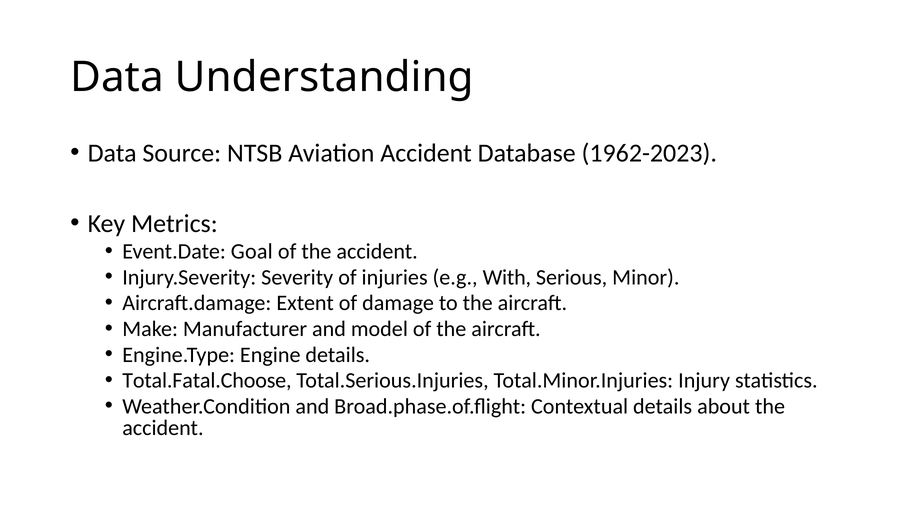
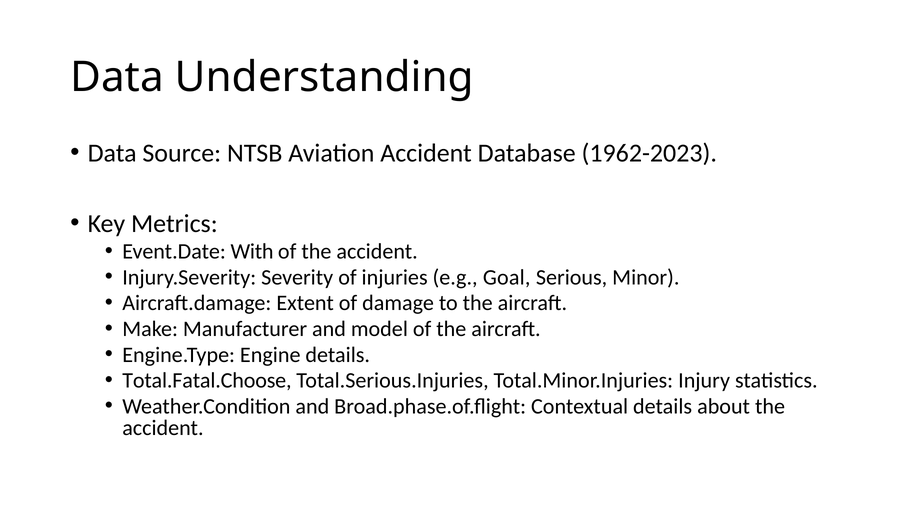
Goal: Goal -> With
With: With -> Goal
